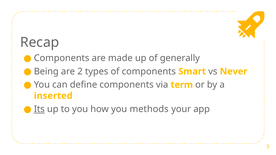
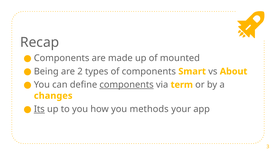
generally: generally -> mounted
Never: Never -> About
components at (127, 85) underline: none -> present
inserted: inserted -> changes
